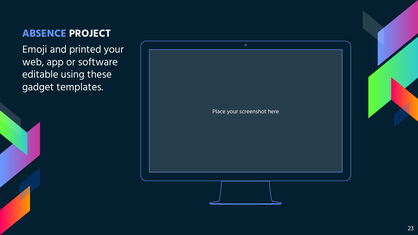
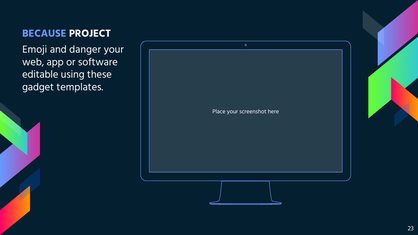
ABSENCE: ABSENCE -> BECAUSE
printed: printed -> danger
